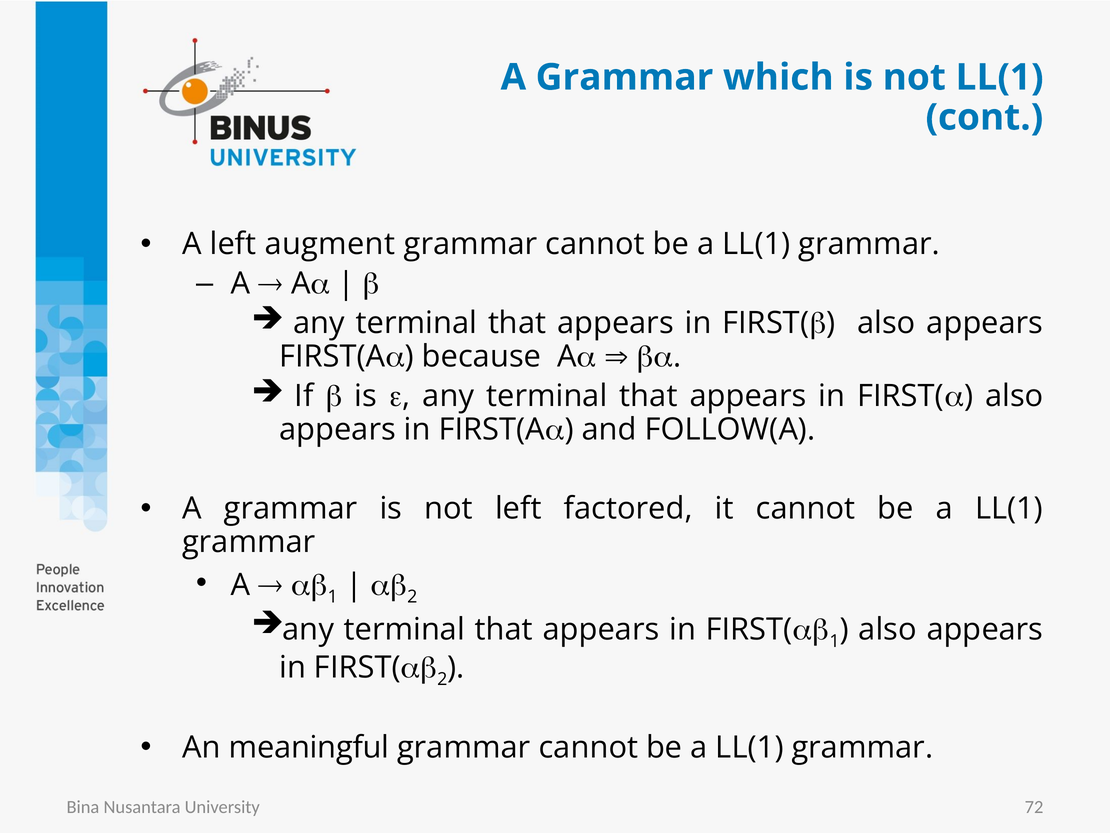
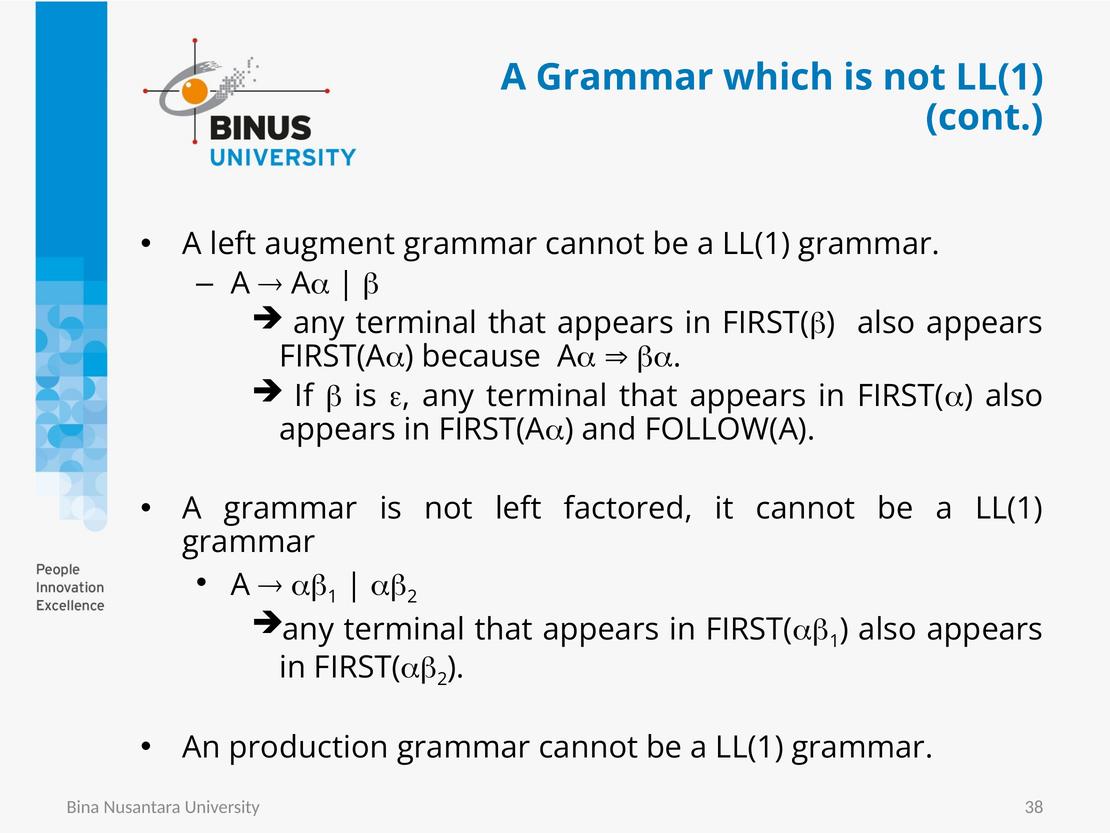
meaningful: meaningful -> production
72: 72 -> 38
